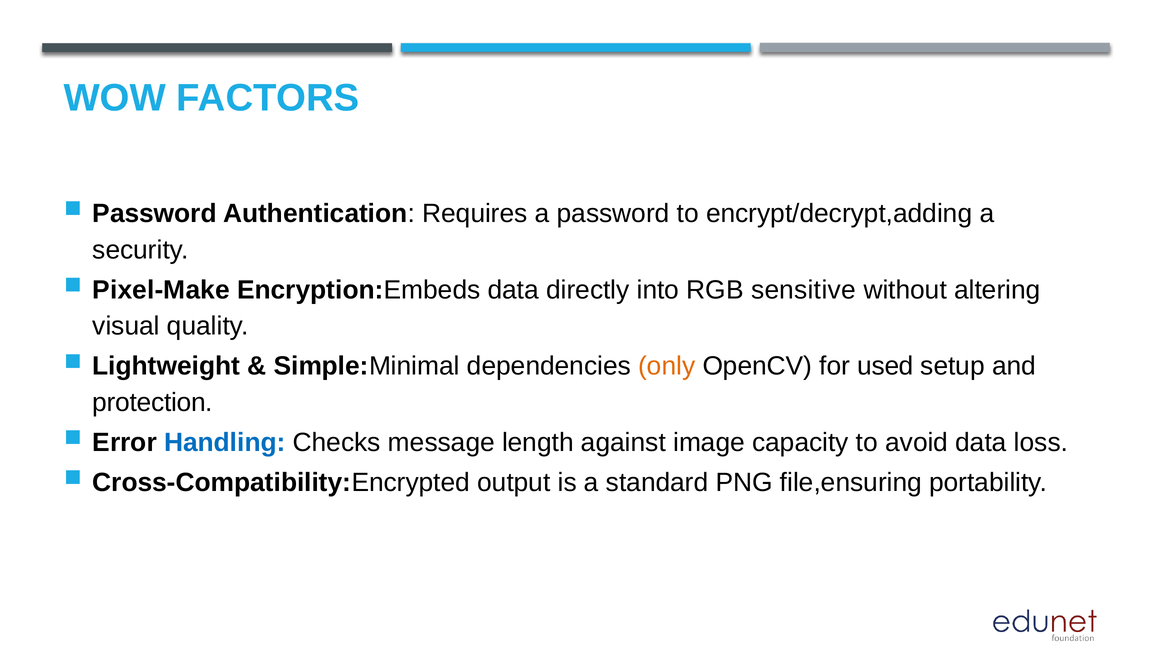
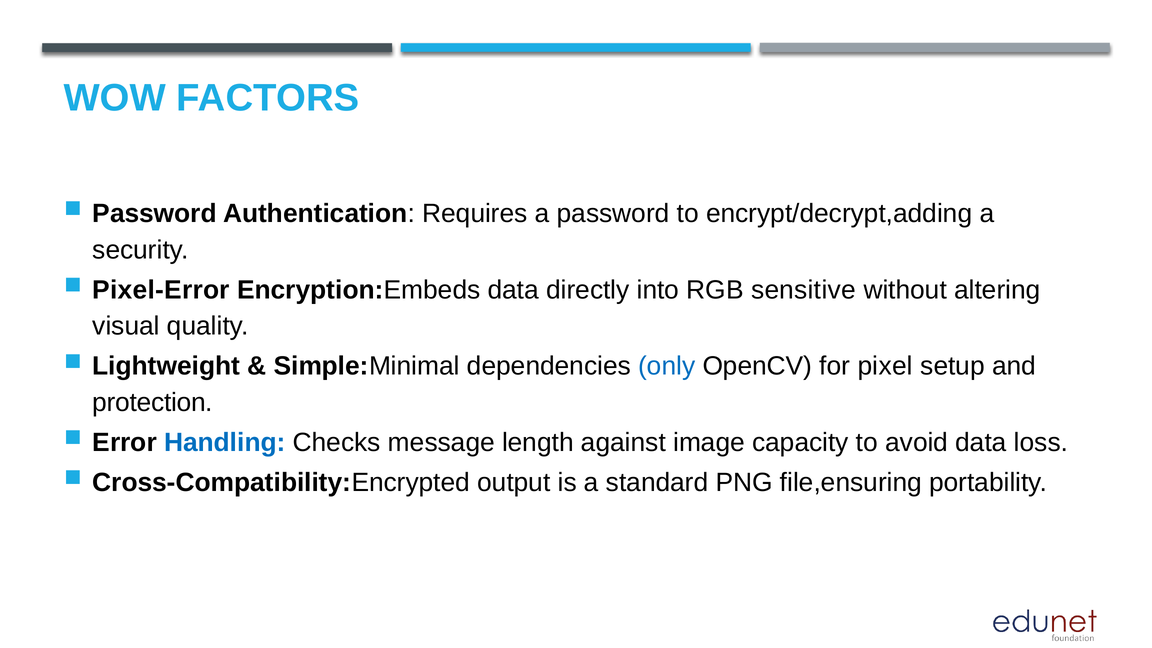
Pixel-Make: Pixel-Make -> Pixel-Error
only colour: orange -> blue
used: used -> pixel
